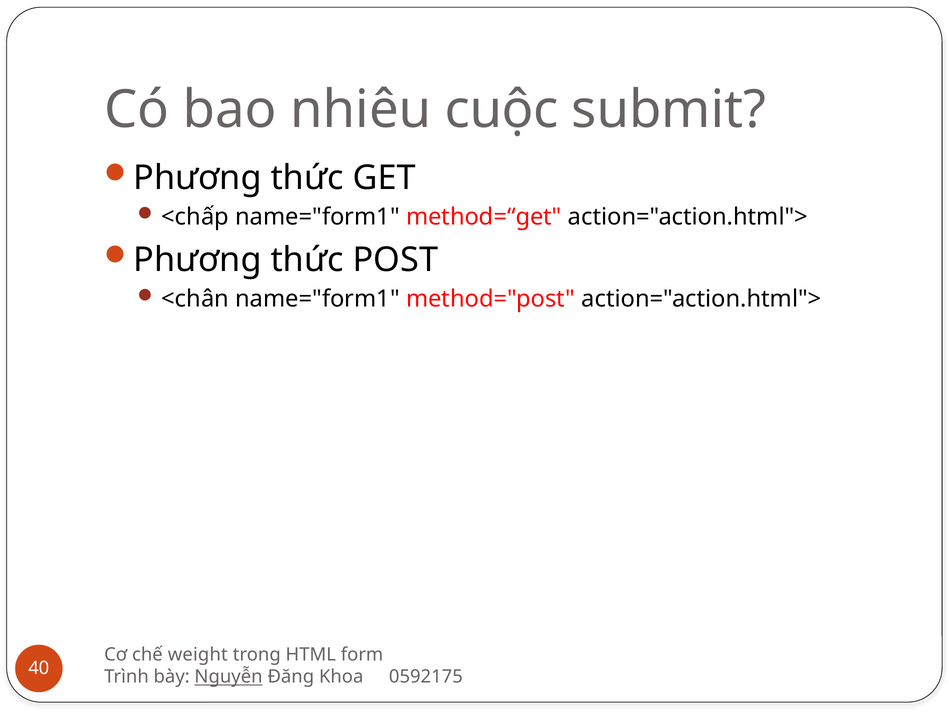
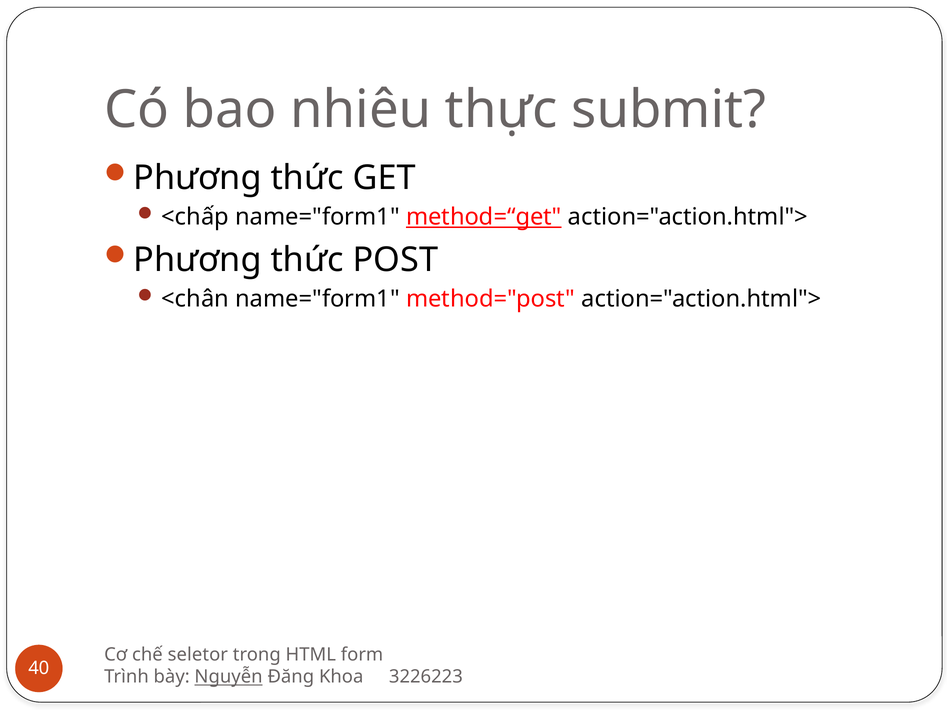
cuộc: cuộc -> thực
method=“get underline: none -> present
weight: weight -> seletor
0592175: 0592175 -> 3226223
